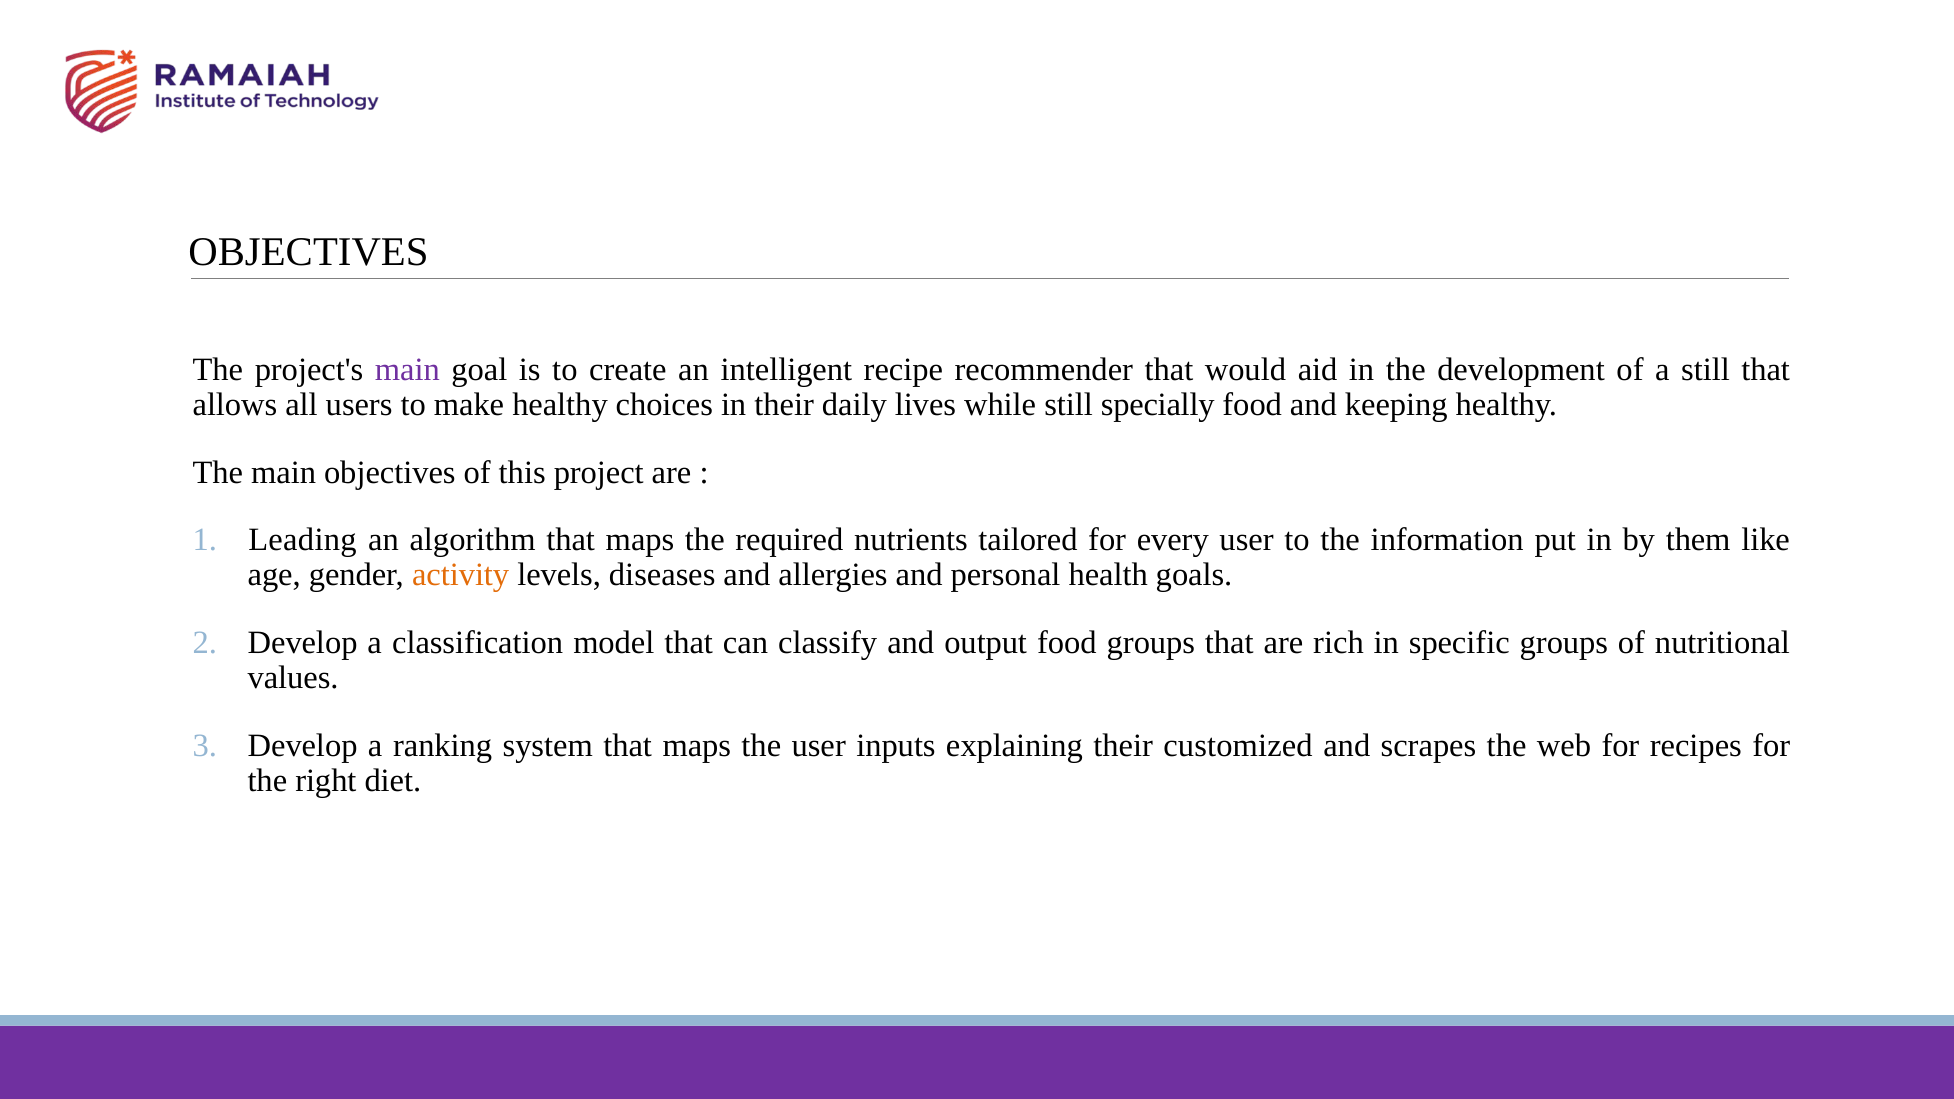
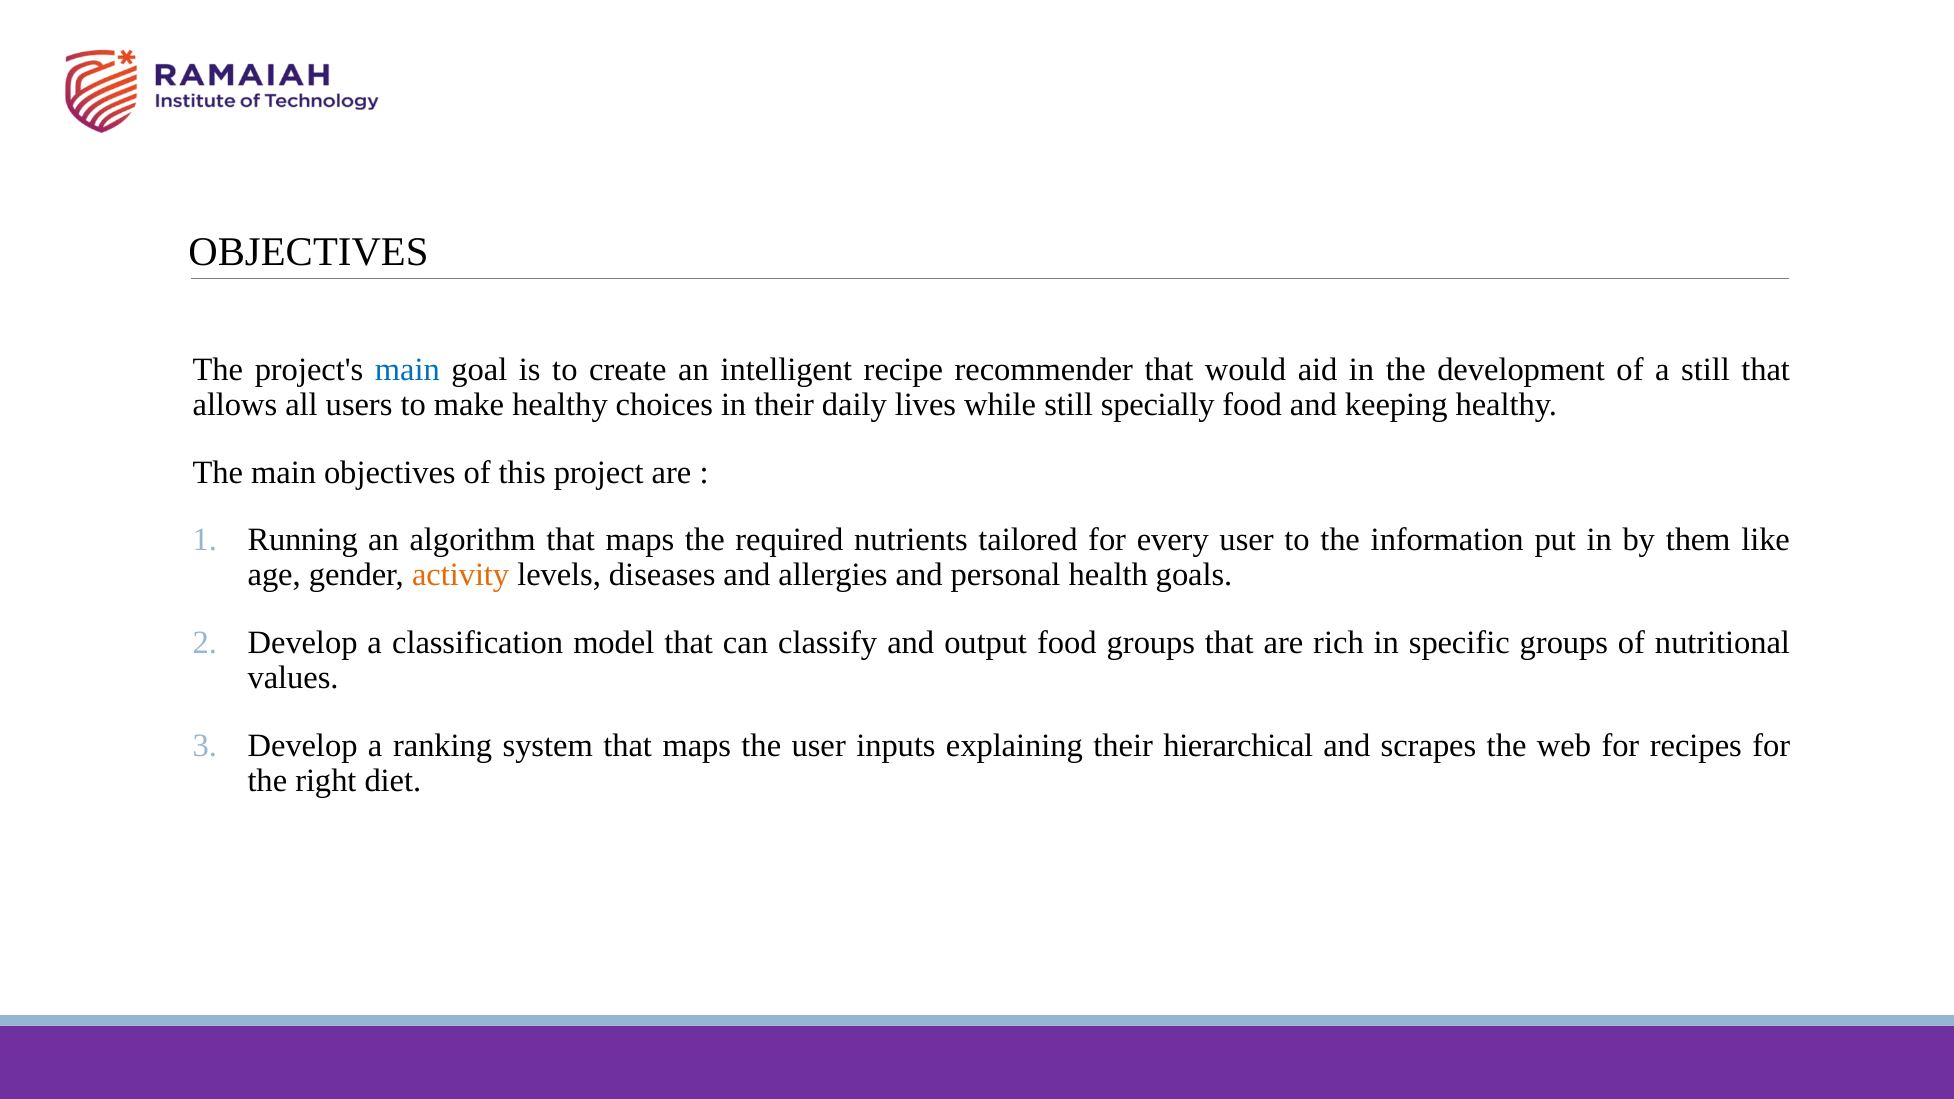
main at (407, 370) colour: purple -> blue
Leading: Leading -> Running
customized: customized -> hierarchical
